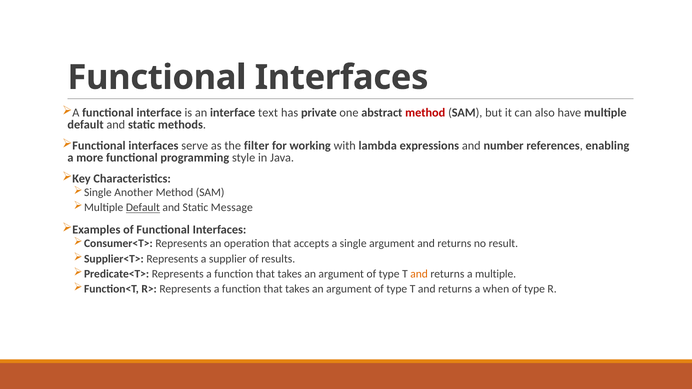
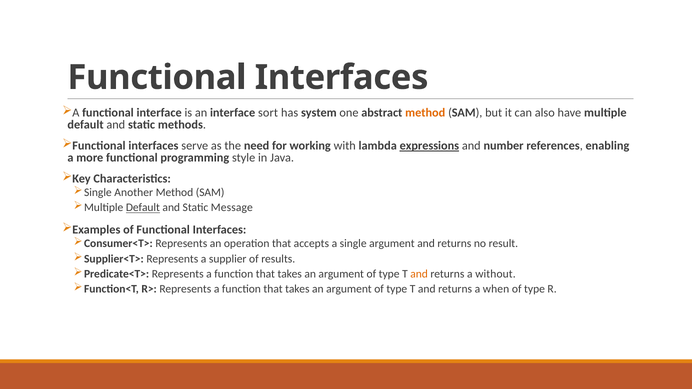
text: text -> sort
private: private -> system
method at (425, 113) colour: red -> orange
filter: filter -> need
expressions underline: none -> present
a multiple: multiple -> without
